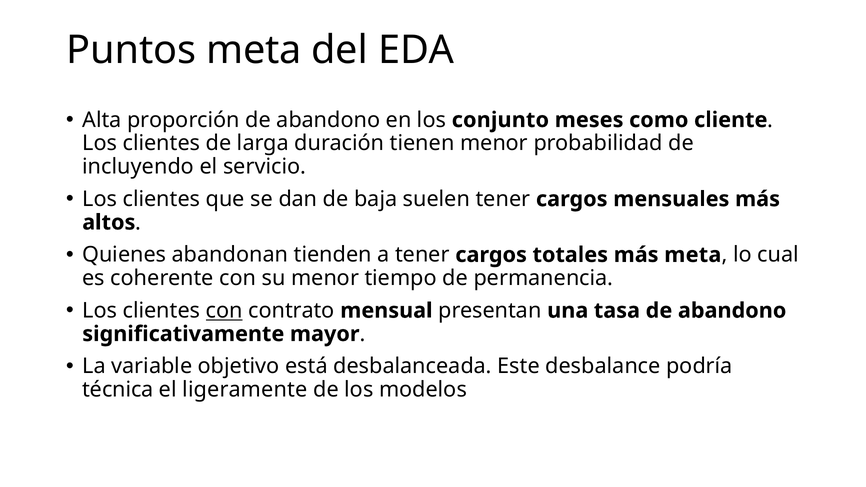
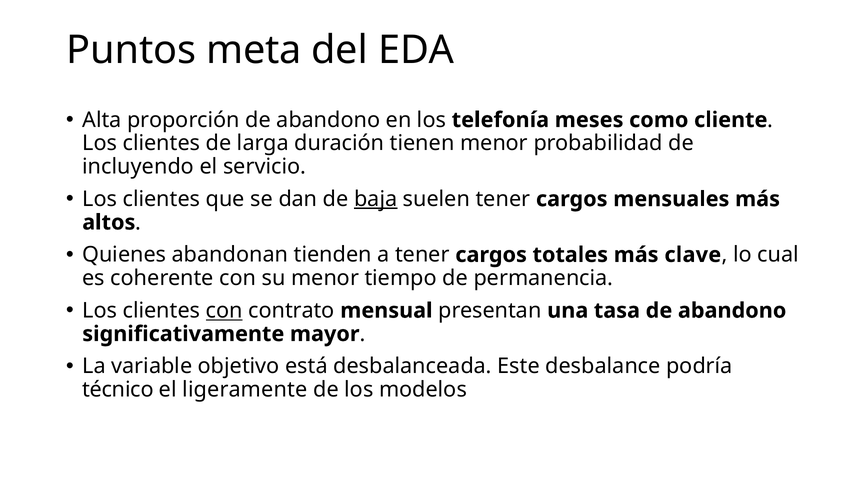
conjunto: conjunto -> telefonía
baja underline: none -> present
más meta: meta -> clave
técnica: técnica -> técnico
